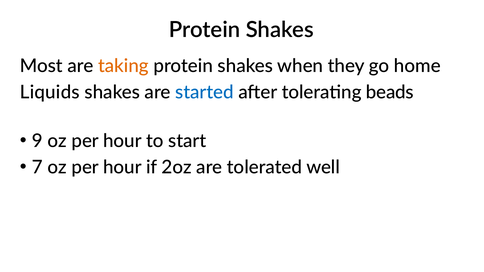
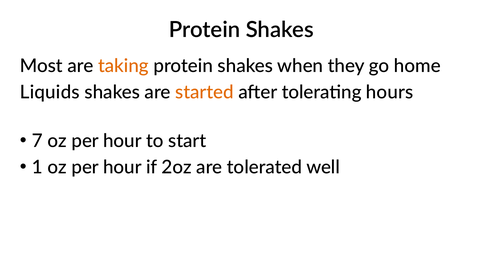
started colour: blue -> orange
beads: beads -> hours
9: 9 -> 7
7: 7 -> 1
